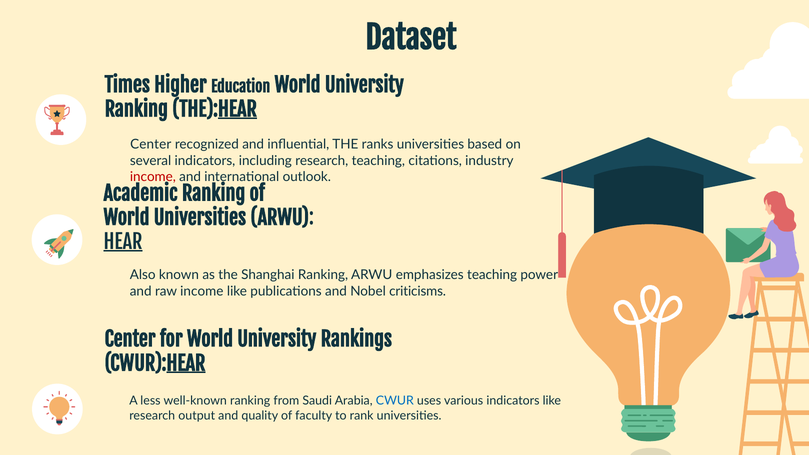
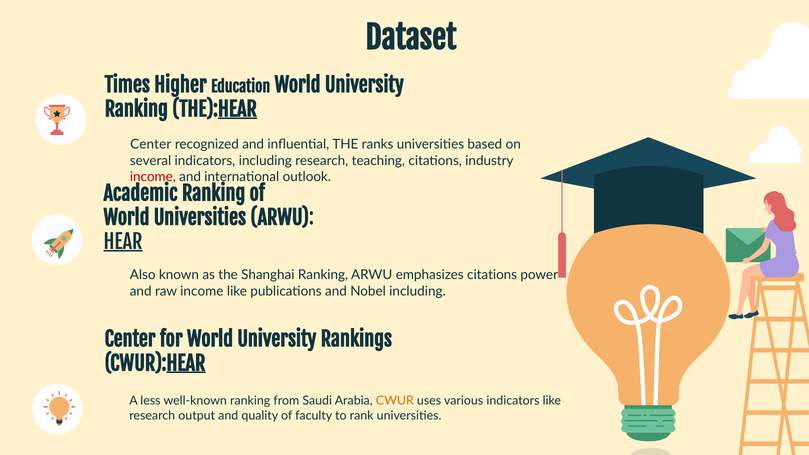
emphasizes teaching: teaching -> citations
Nobel criticisms: criticisms -> including
CWUR colour: blue -> orange
